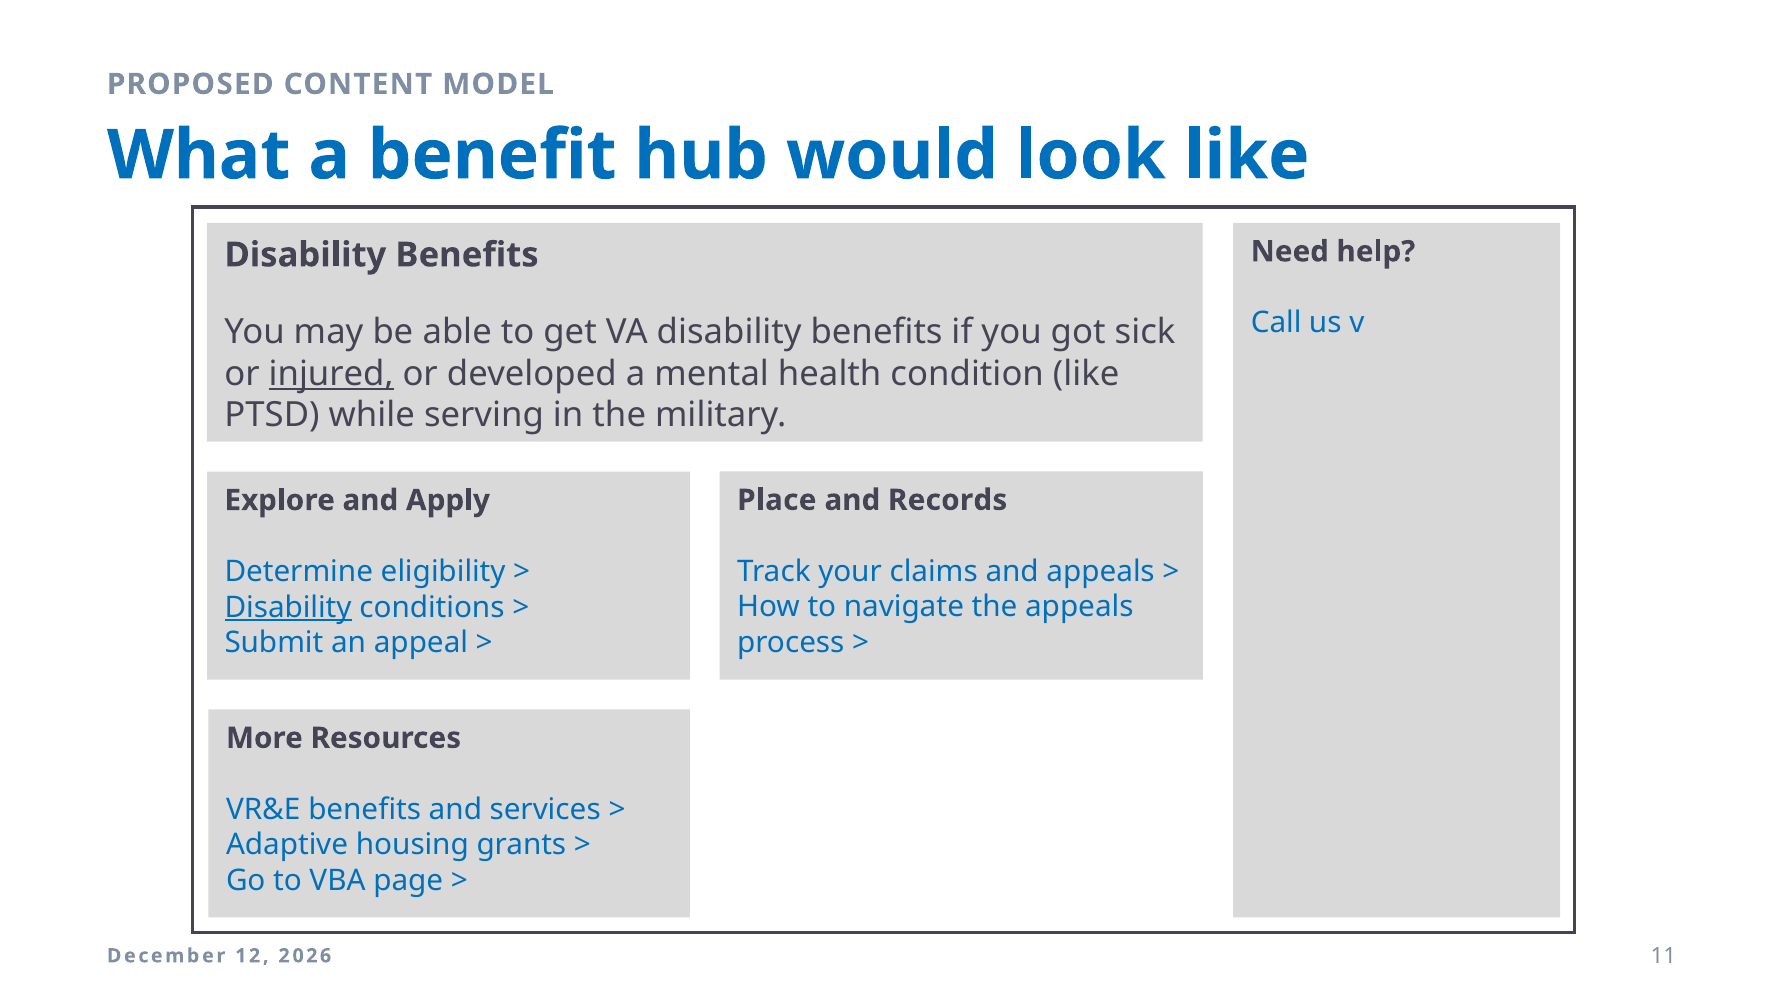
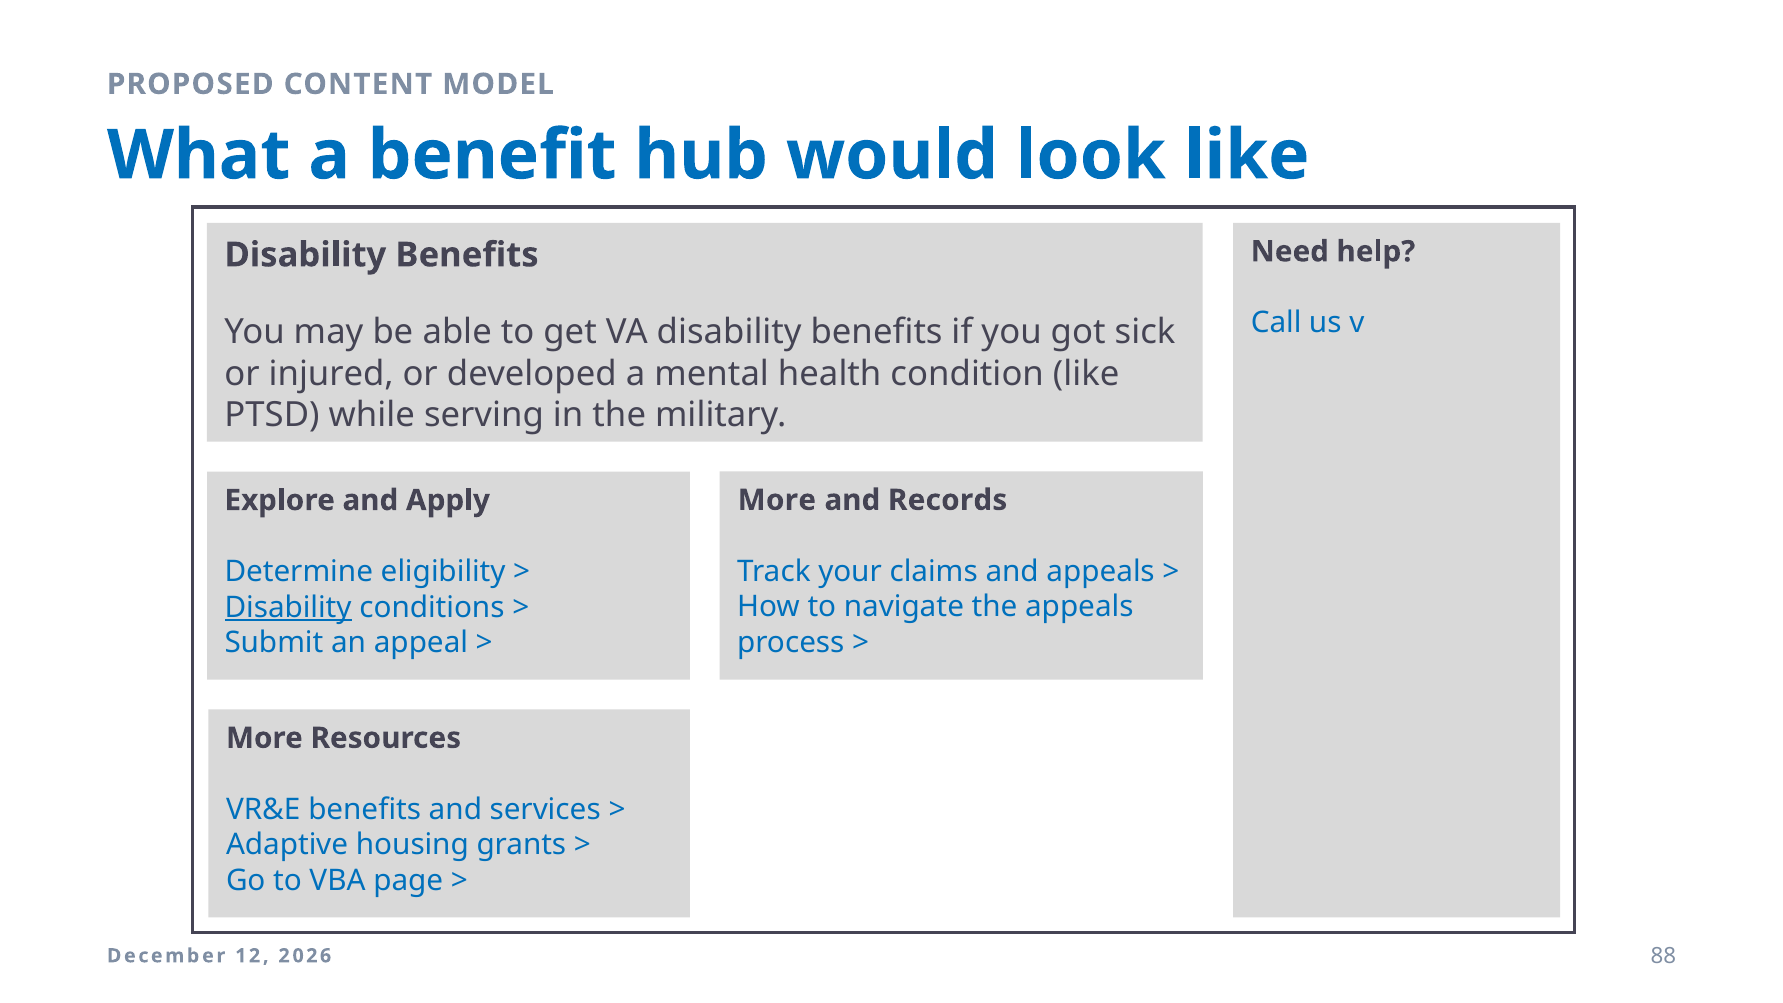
injured underline: present -> none
Place at (777, 500): Place -> More
11: 11 -> 88
